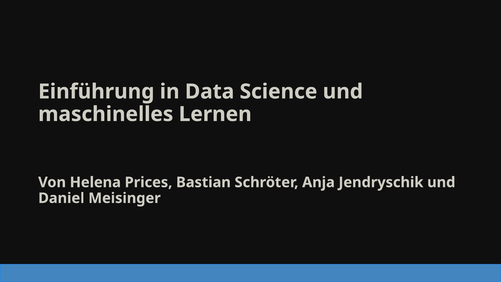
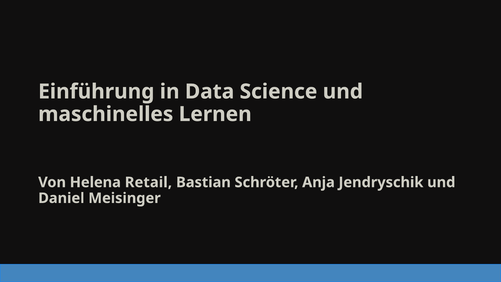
Prices: Prices -> Retail
